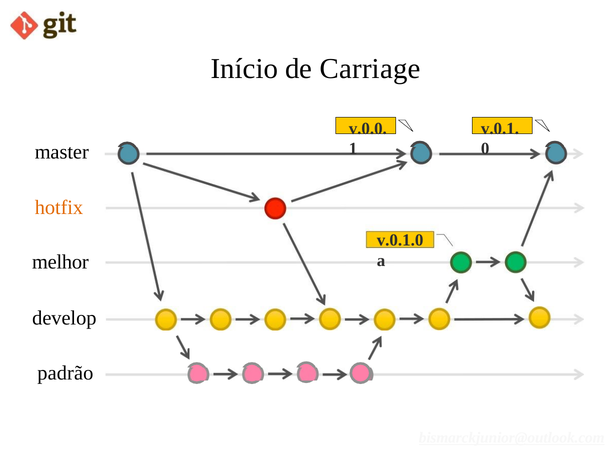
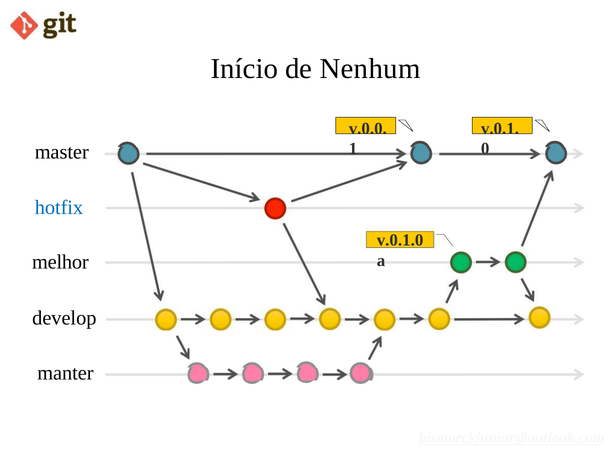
Carriage: Carriage -> Nenhum
hotfix colour: orange -> blue
padrão: padrão -> manter
